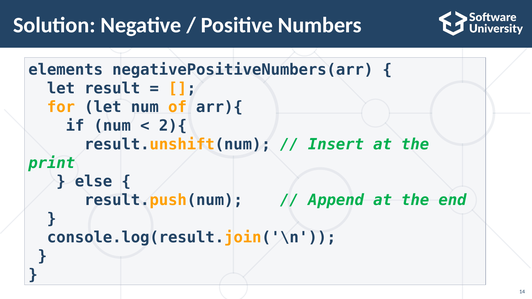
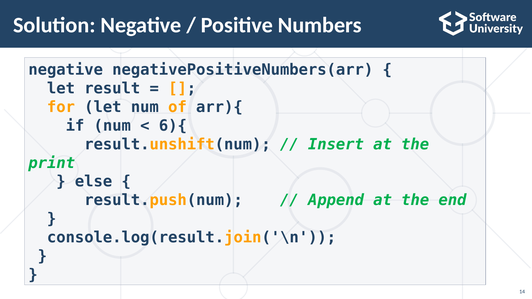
elements at (66, 70): elements -> negative
2){: 2){ -> 6){
